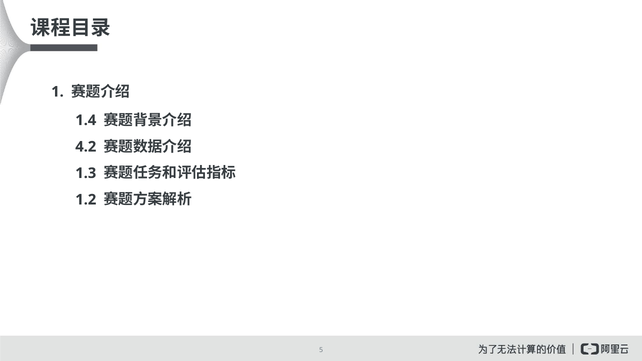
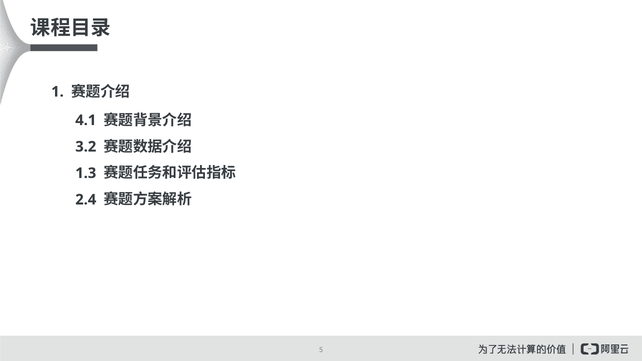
1.4: 1.4 -> 4.1
4.2: 4.2 -> 3.2
1.2: 1.2 -> 2.4
